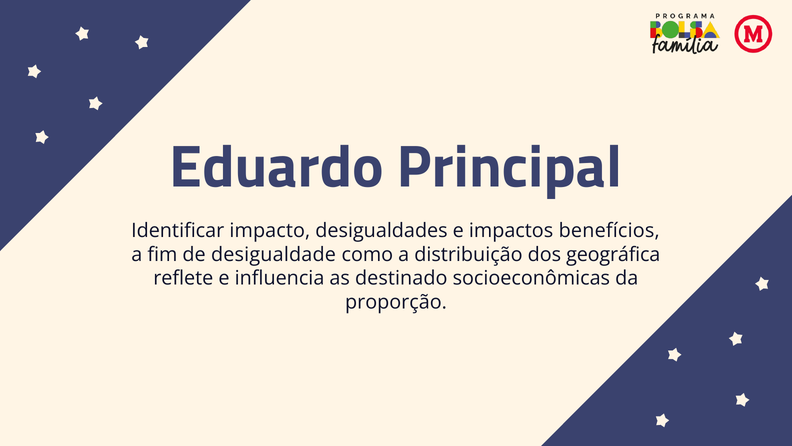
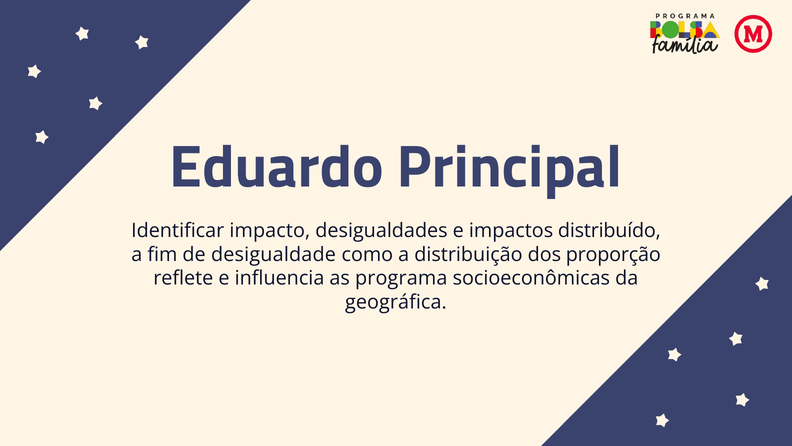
benefícios: benefícios -> distribuído
geográfica: geográfica -> proporção
destinado: destinado -> programa
proporção: proporção -> geográfica
